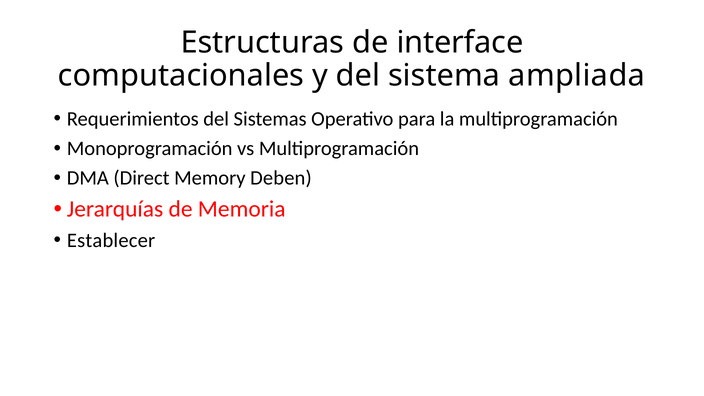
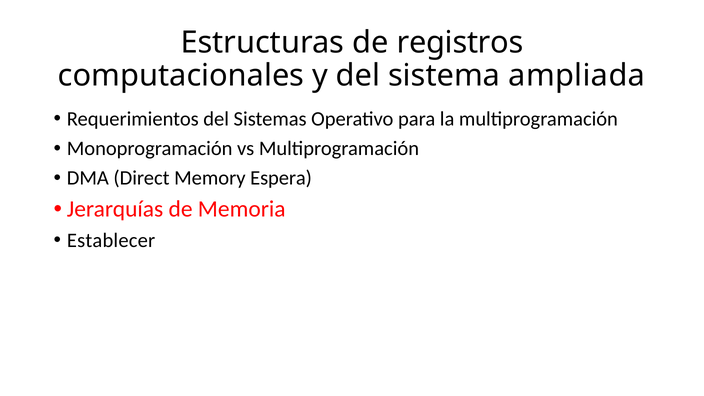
interface: interface -> registros
Deben: Deben -> Espera
